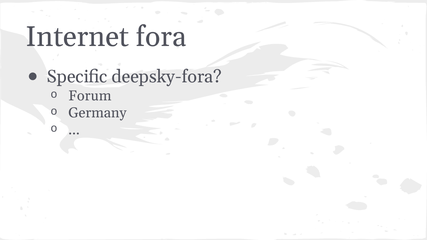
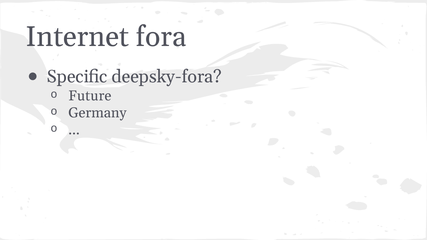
Forum: Forum -> Future
